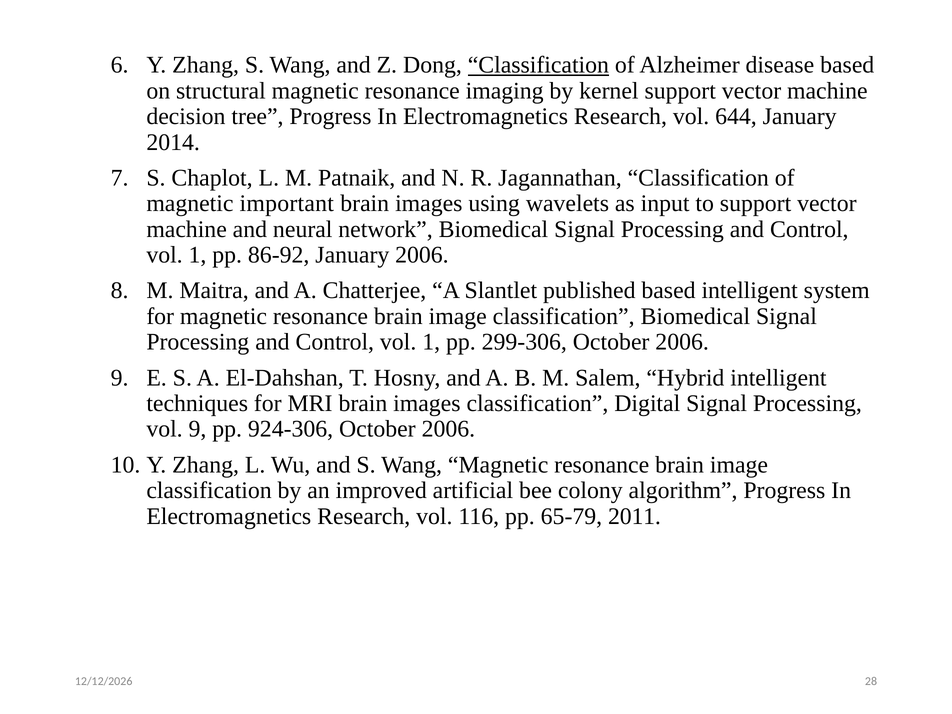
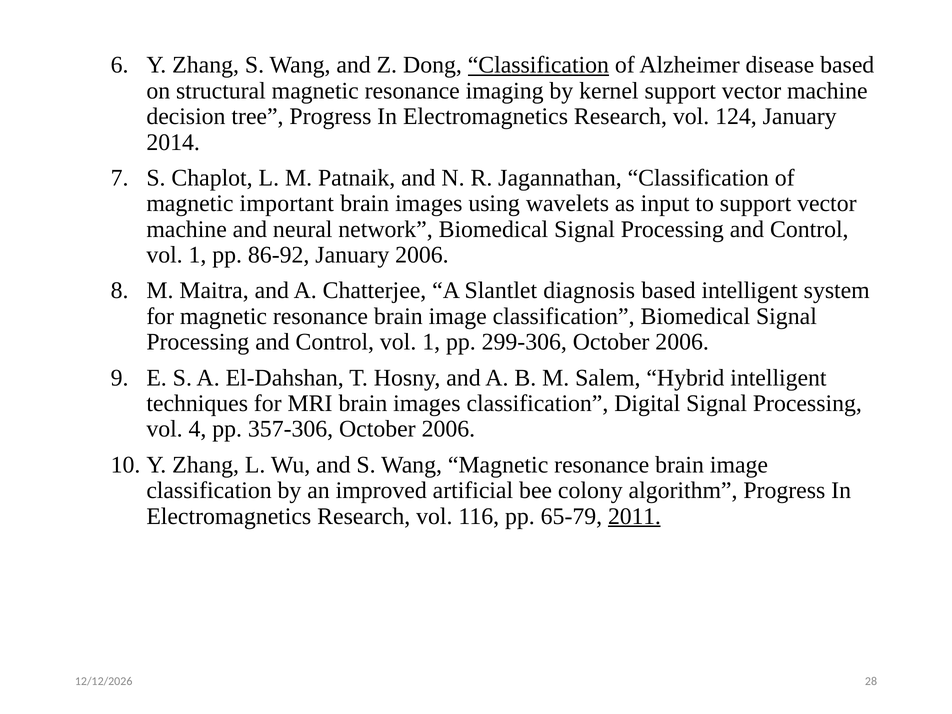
644: 644 -> 124
published: published -> diagnosis
vol 9: 9 -> 4
924-306: 924-306 -> 357-306
2011 underline: none -> present
